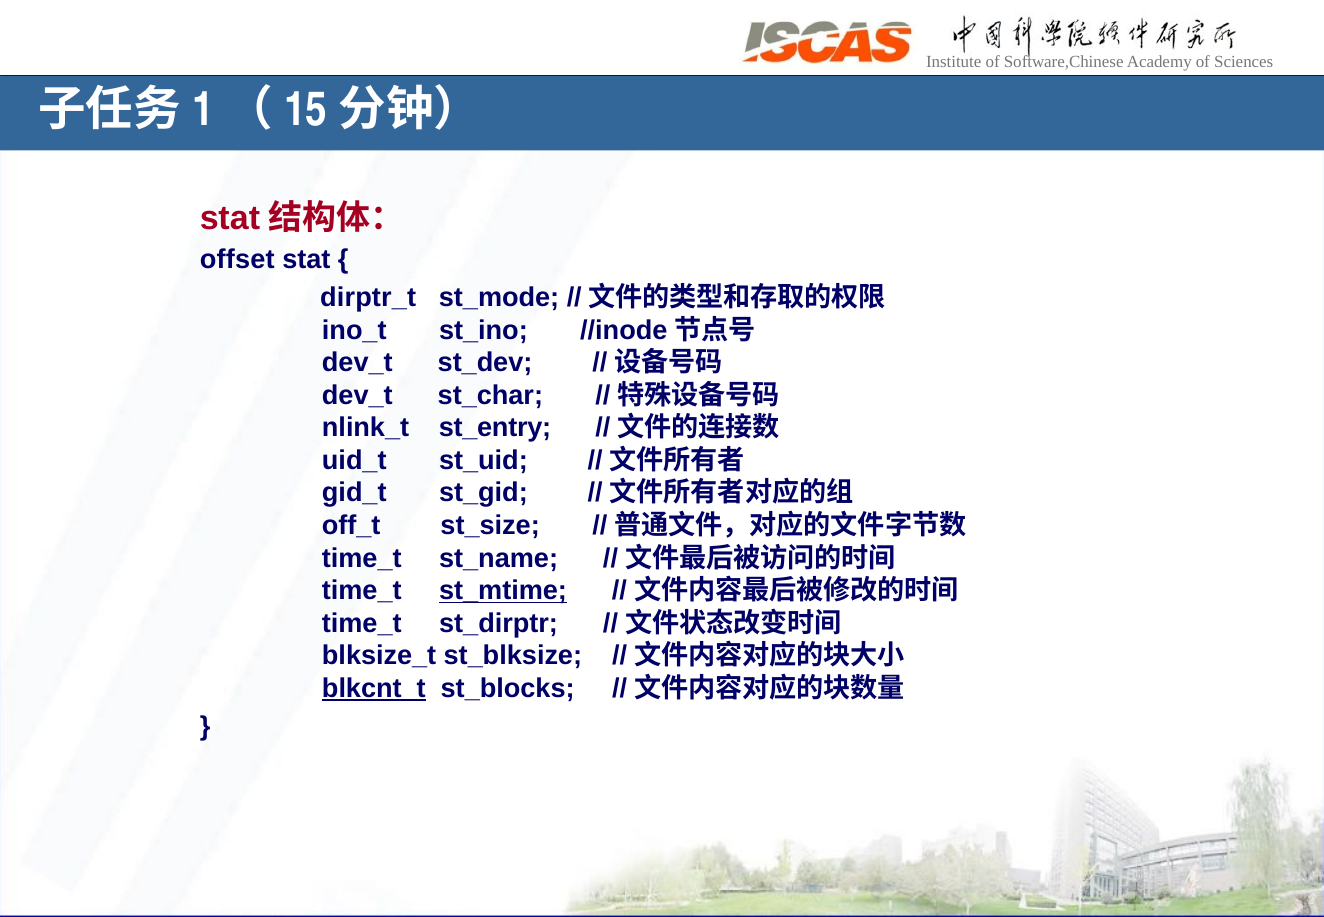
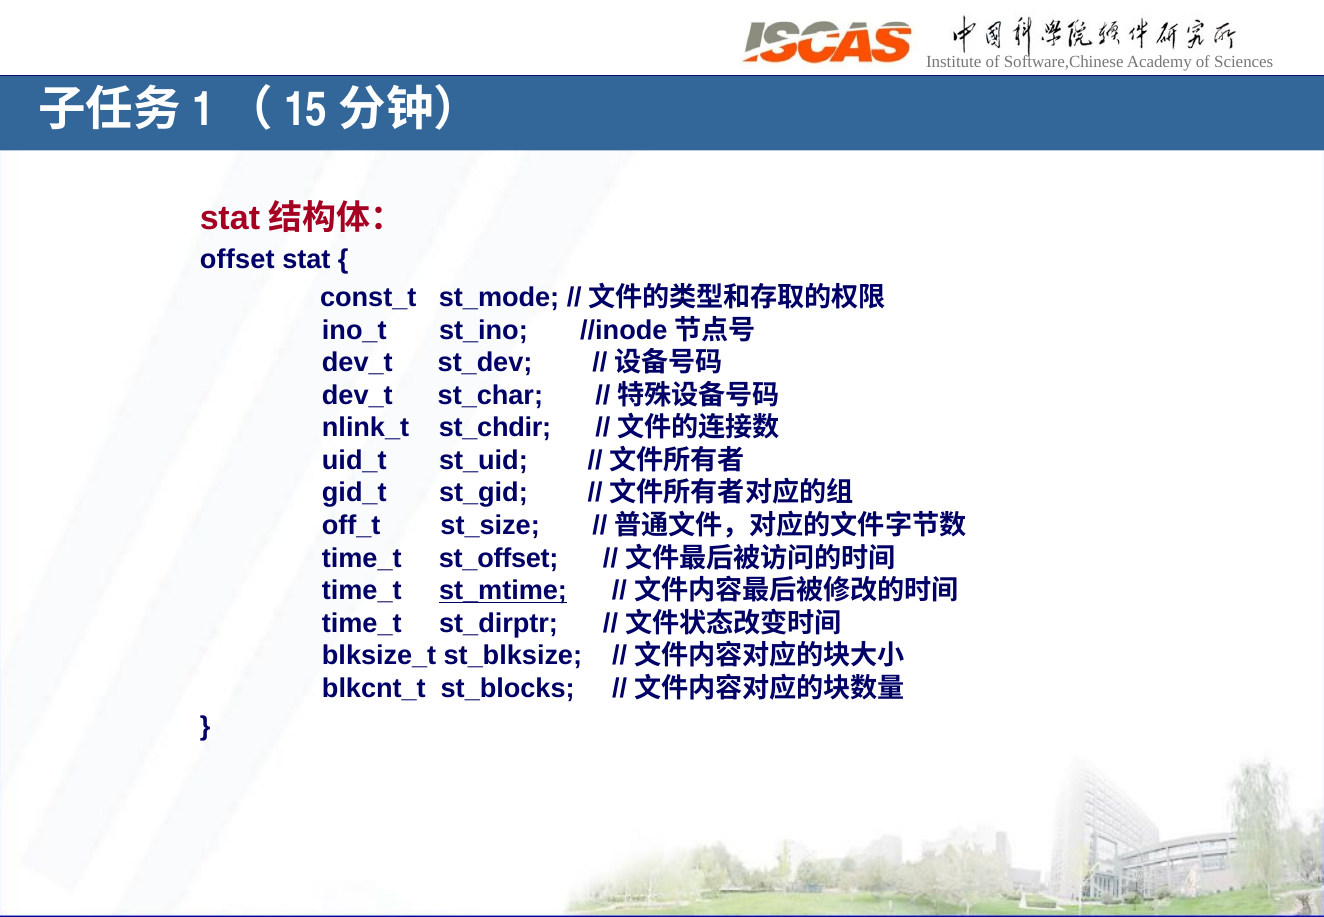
dirptr_t: dirptr_t -> const_t
st_entry: st_entry -> st_chdir
st_name: st_name -> st_offset
blkcnt_t underline: present -> none
